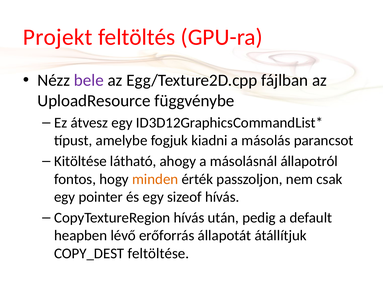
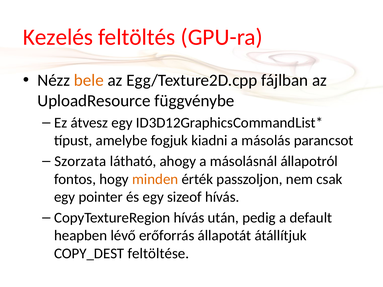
Projekt: Projekt -> Kezelés
bele colour: purple -> orange
Kitöltése: Kitöltése -> Szorzata
